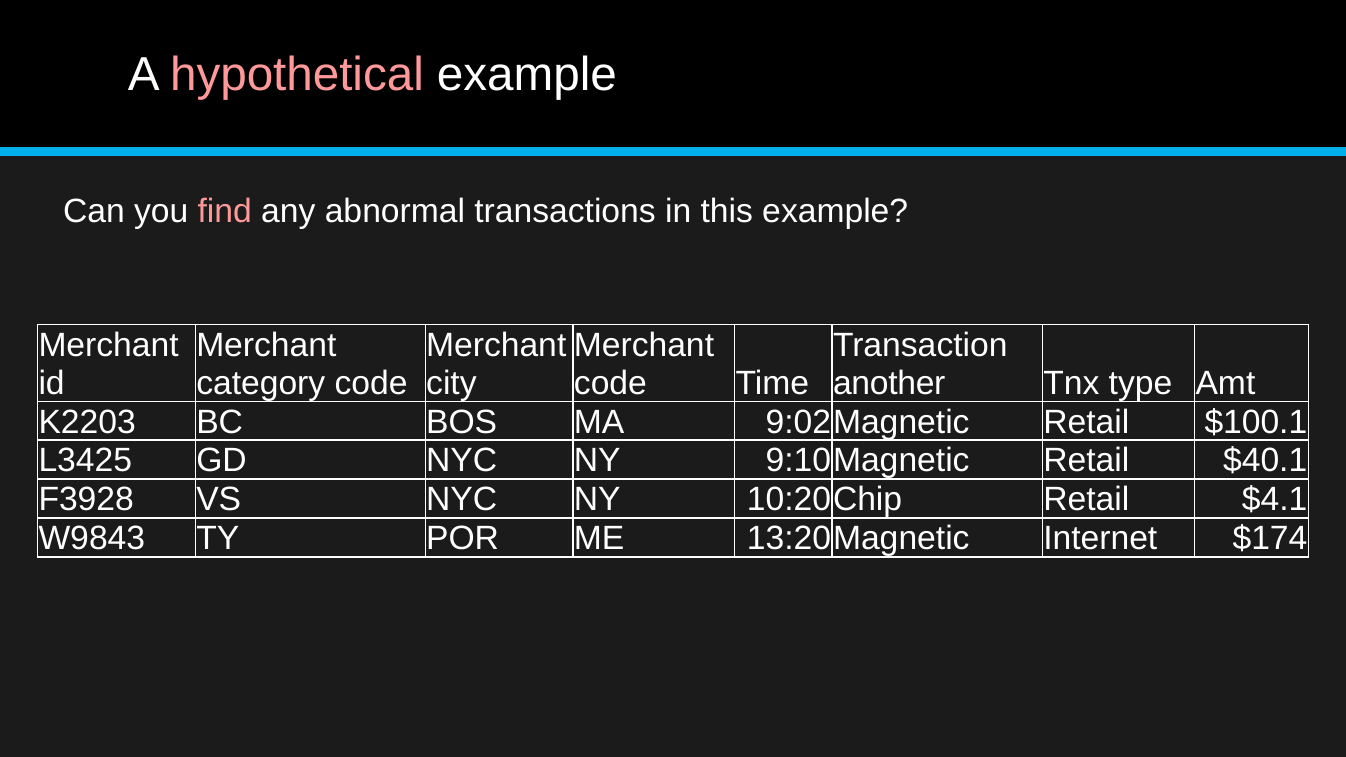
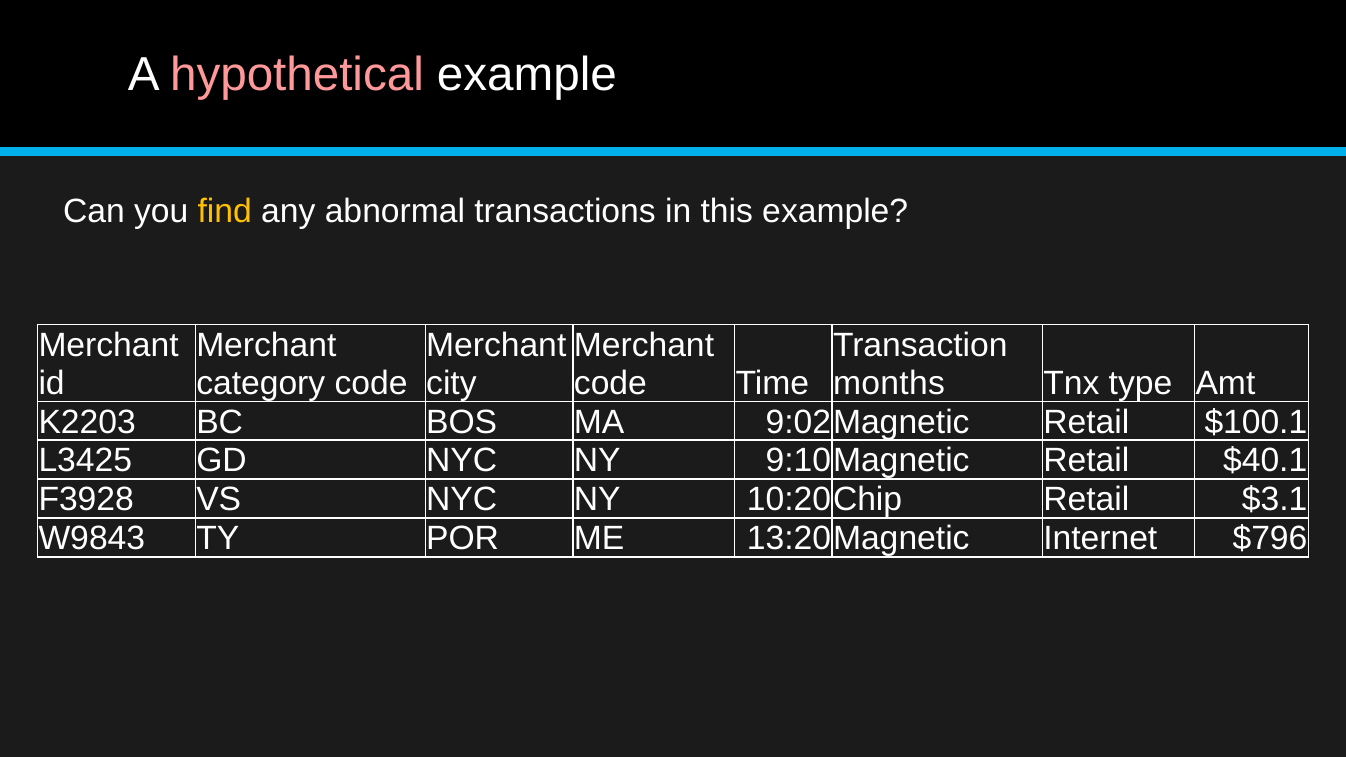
find colour: pink -> yellow
another: another -> months
$4.1: $4.1 -> $3.1
$174: $174 -> $796
